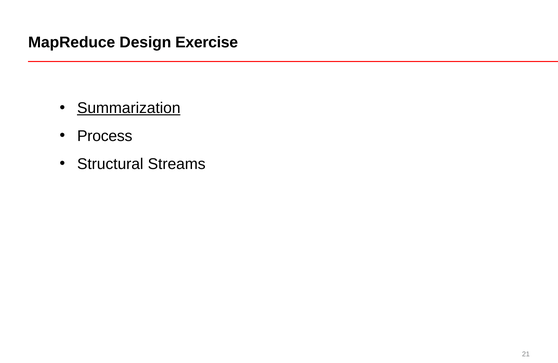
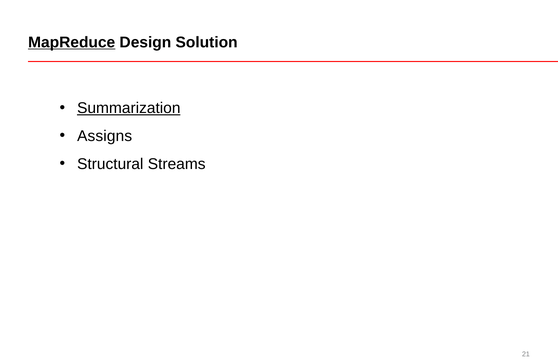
MapReduce underline: none -> present
Exercise: Exercise -> Solution
Process: Process -> Assigns
